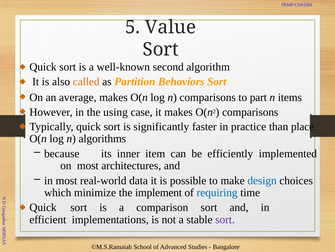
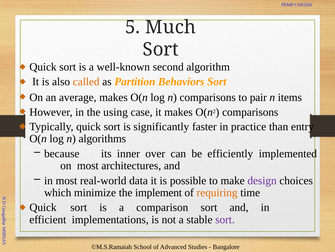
Value: Value -> Much
part: part -> pair
place: place -> entry
item: item -> over
design colour: blue -> purple
requiring colour: blue -> orange
